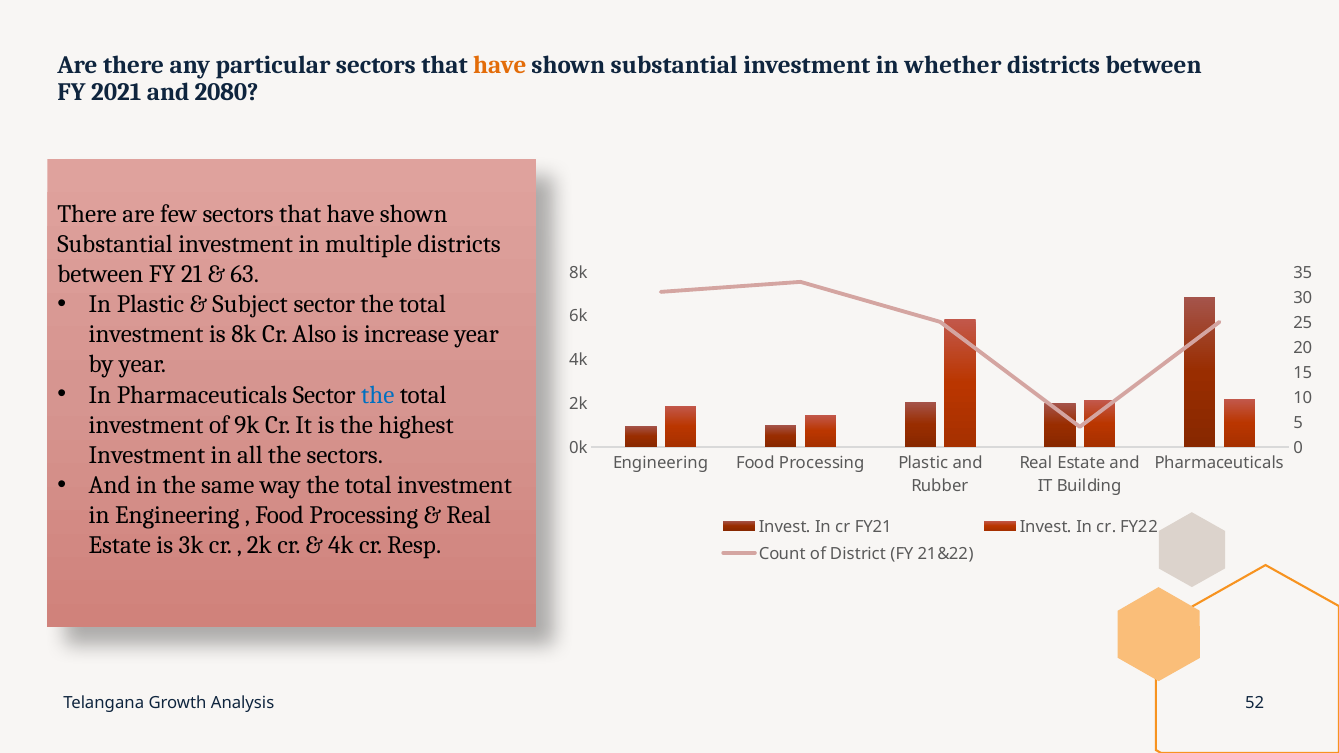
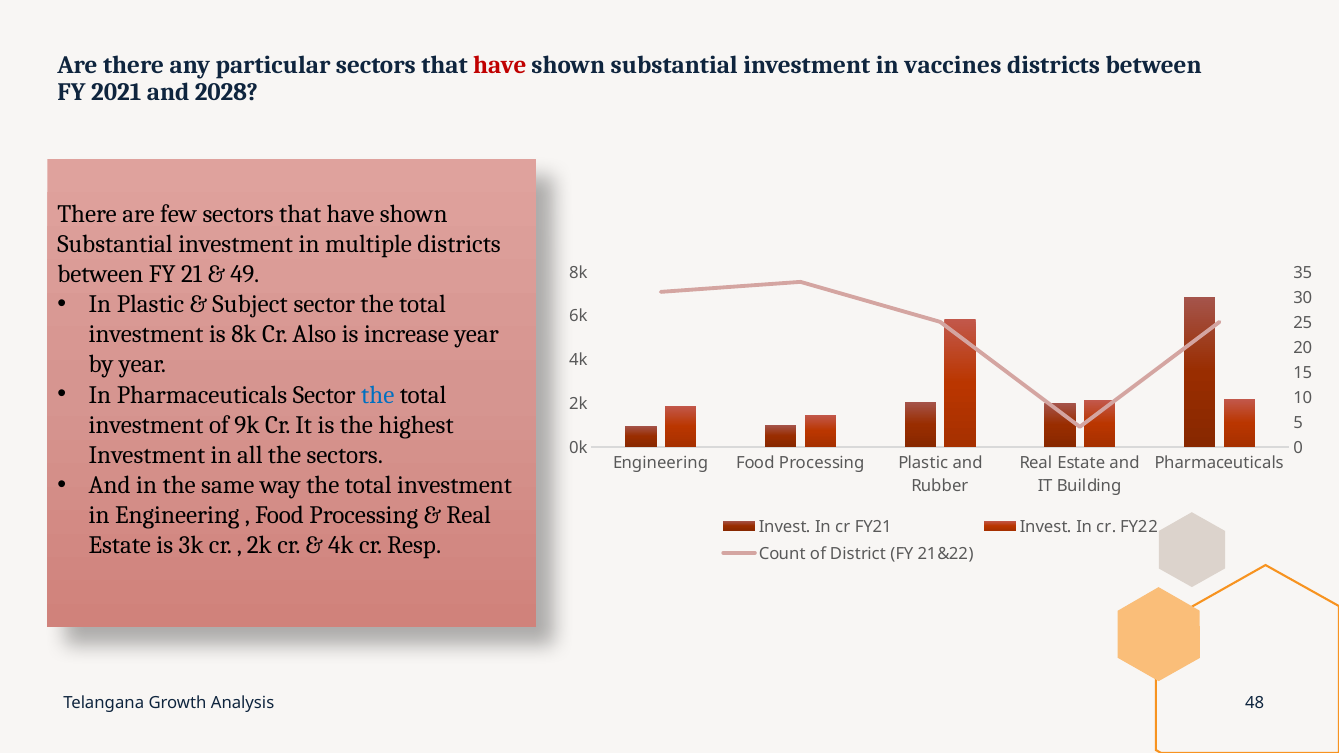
have at (500, 65) colour: orange -> red
whether: whether -> vaccines
2080: 2080 -> 2028
63: 63 -> 49
52: 52 -> 48
